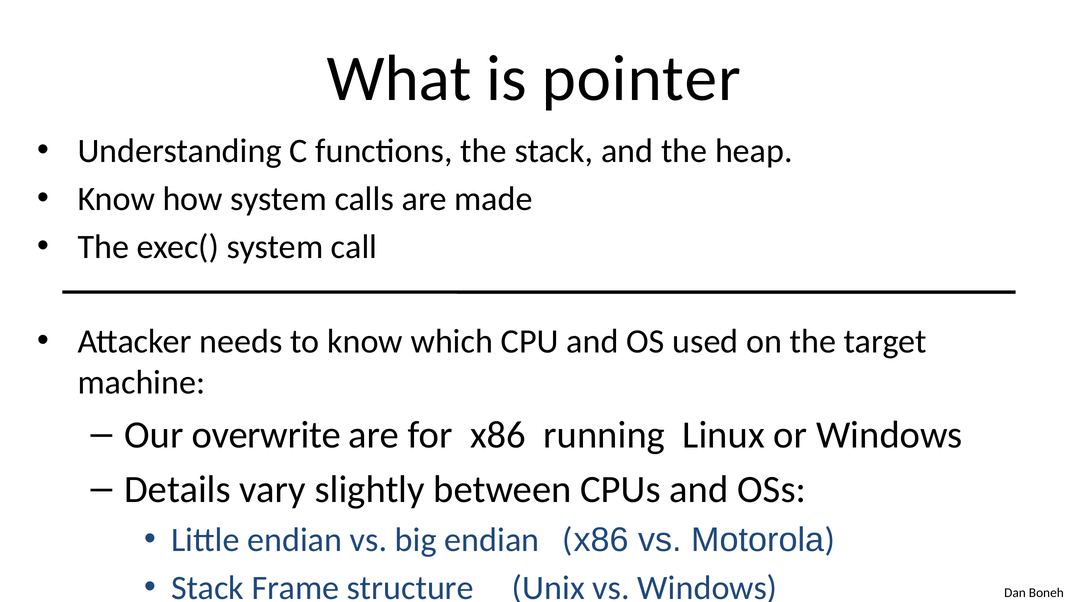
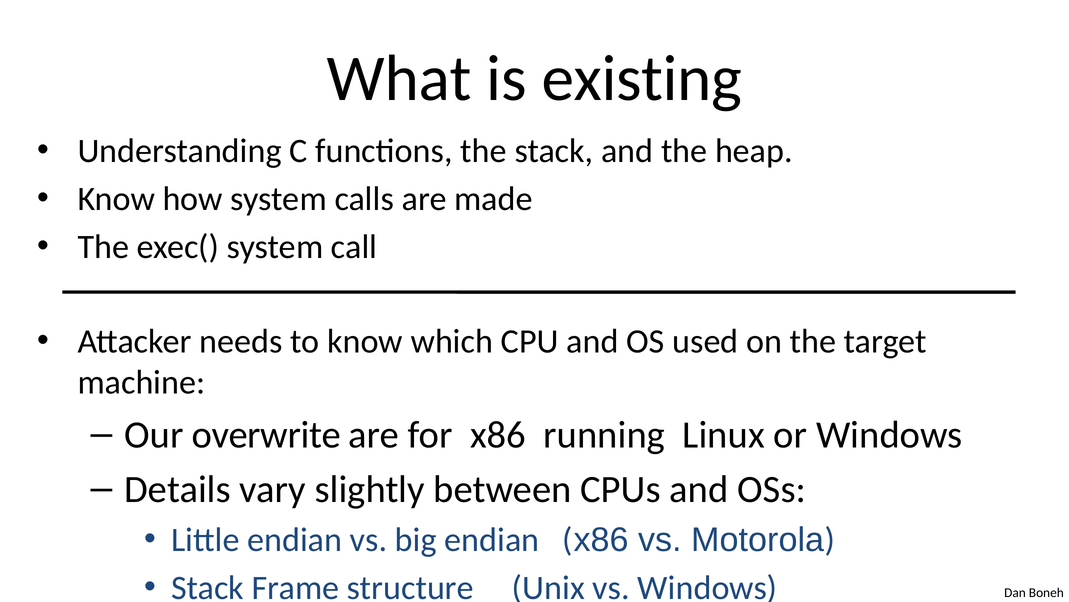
pointer: pointer -> existing
